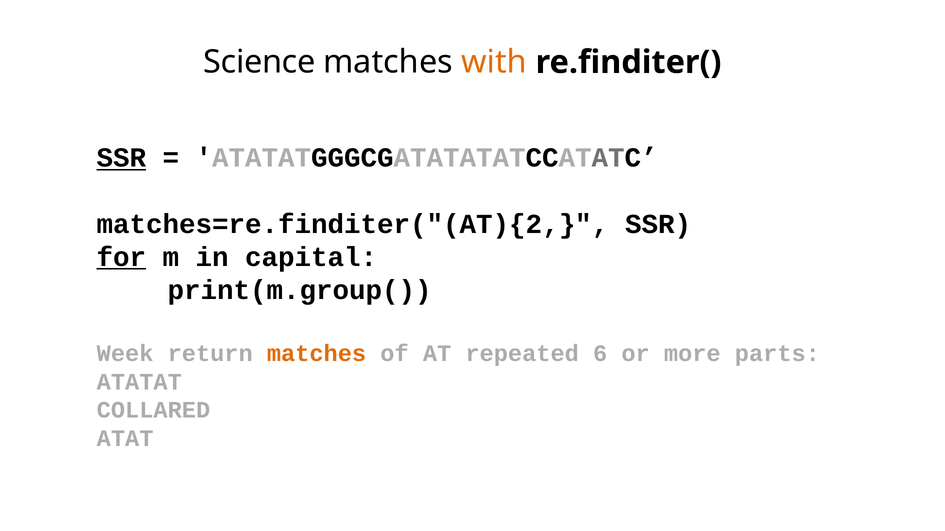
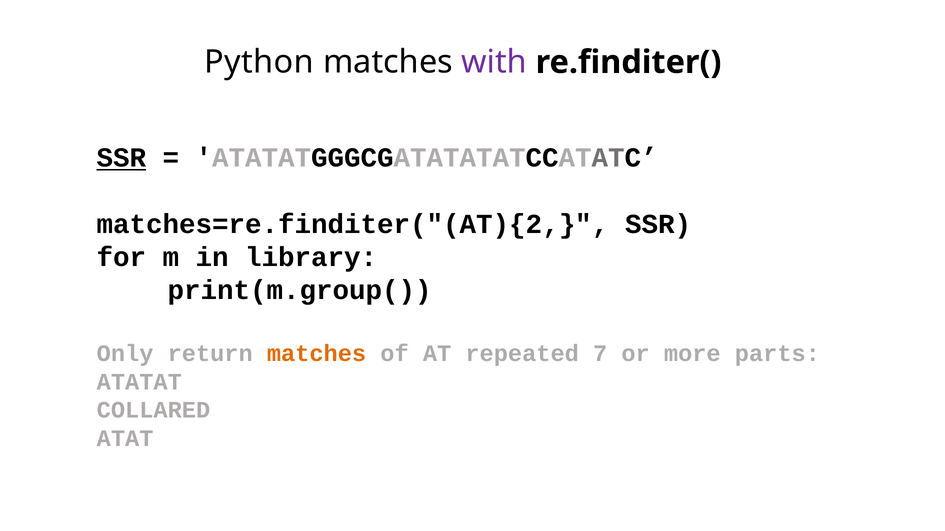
Science: Science -> Python
with colour: orange -> purple
for underline: present -> none
capital: capital -> library
Week: Week -> Only
6: 6 -> 7
